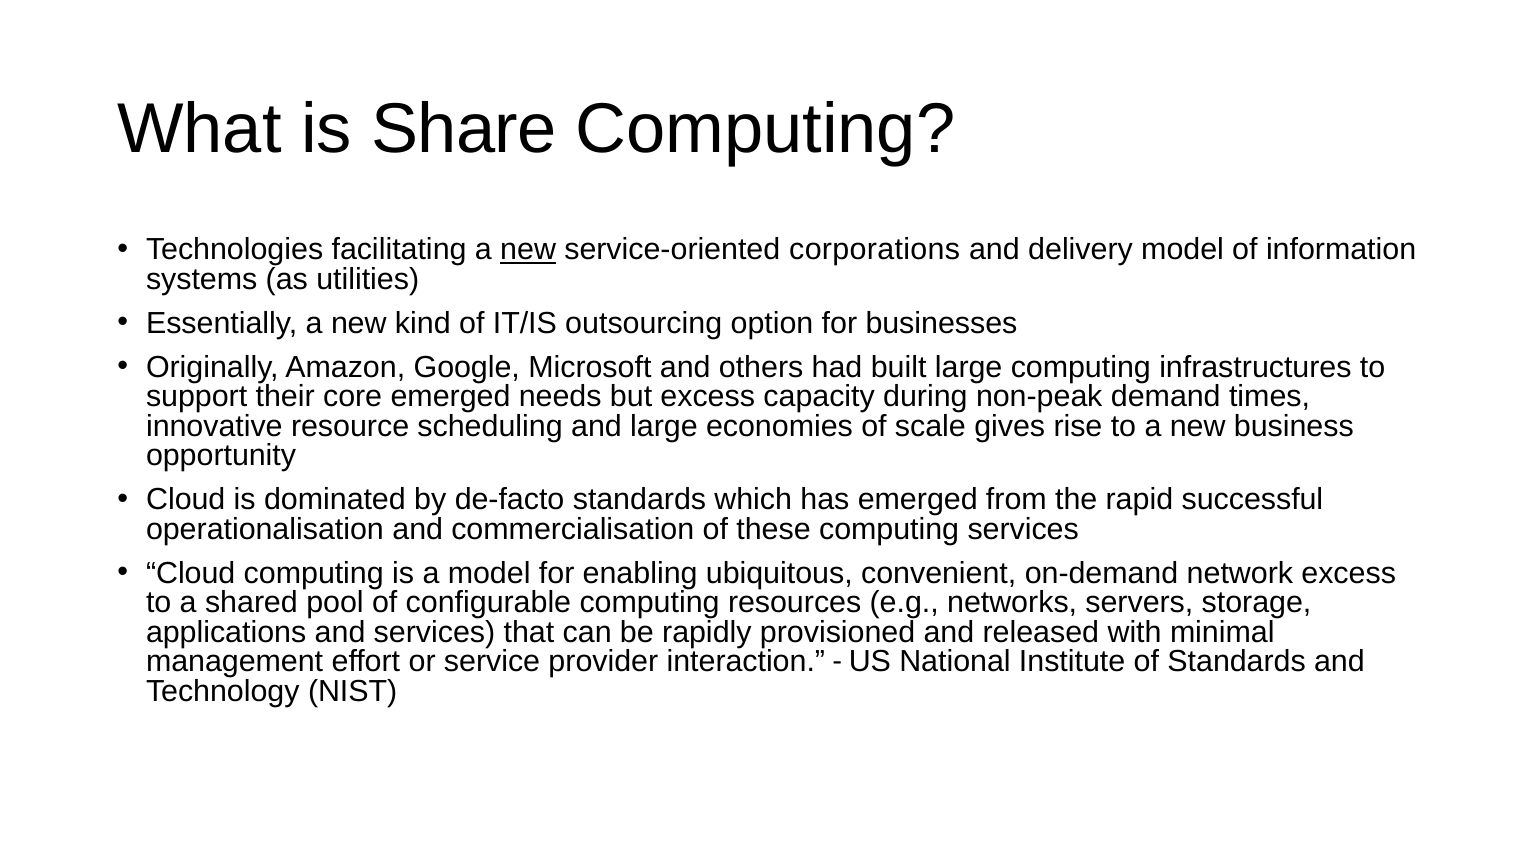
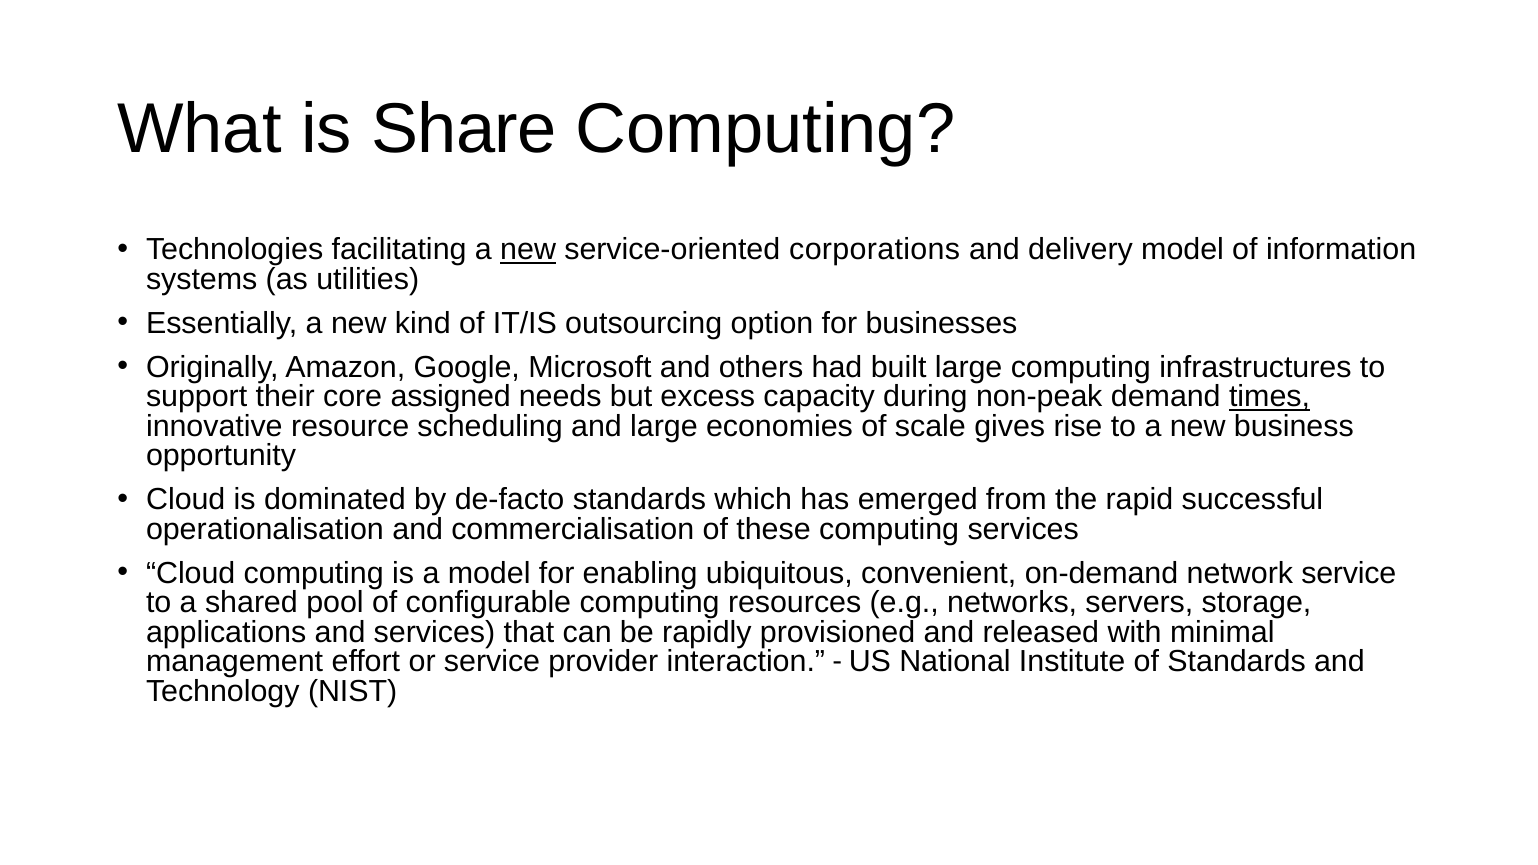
core emerged: emerged -> assigned
times underline: none -> present
network excess: excess -> service
